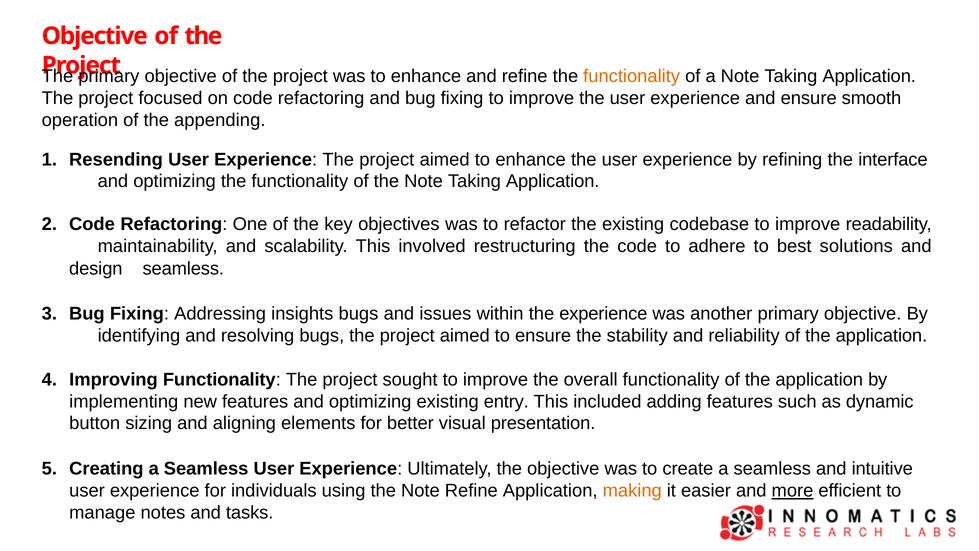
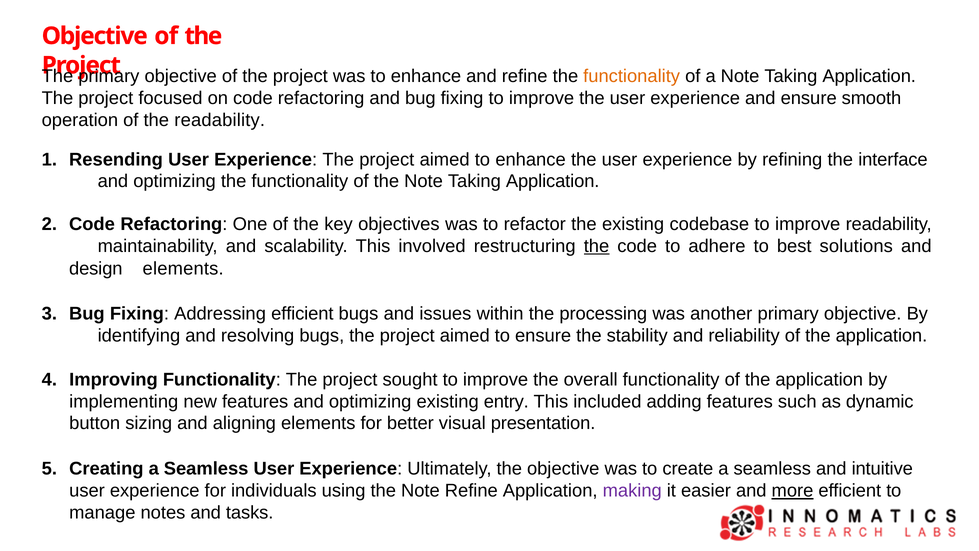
the appending: appending -> readability
the at (597, 246) underline: none -> present
design seamless: seamless -> elements
Addressing insights: insights -> efficient
the experience: experience -> processing
making colour: orange -> purple
